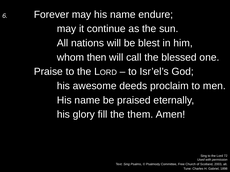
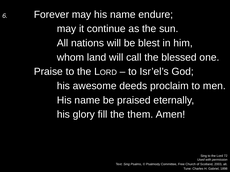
then: then -> land
